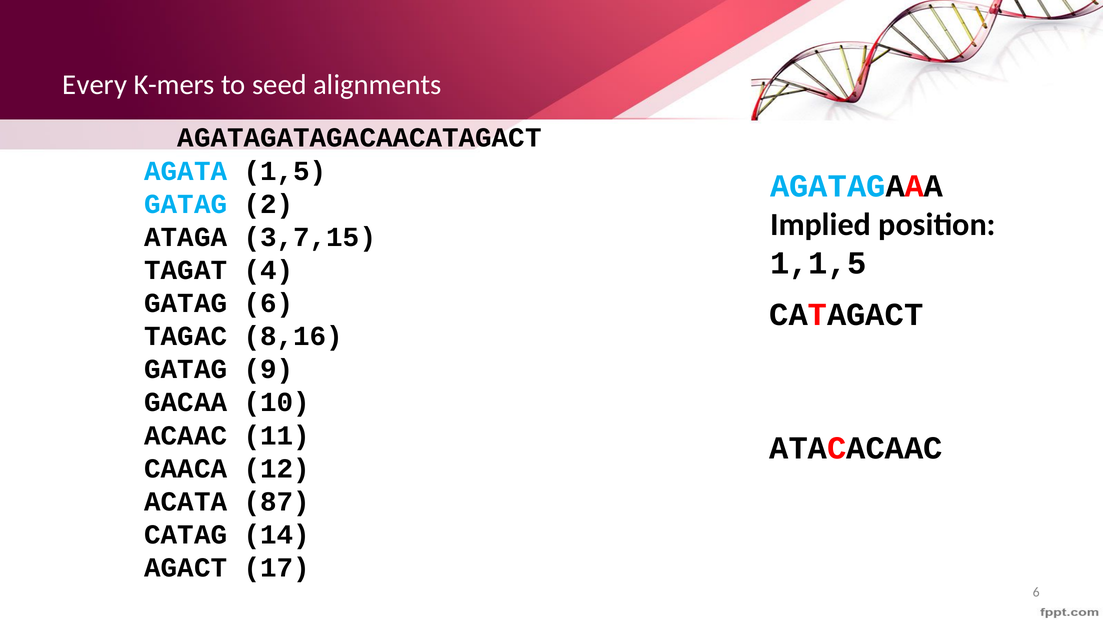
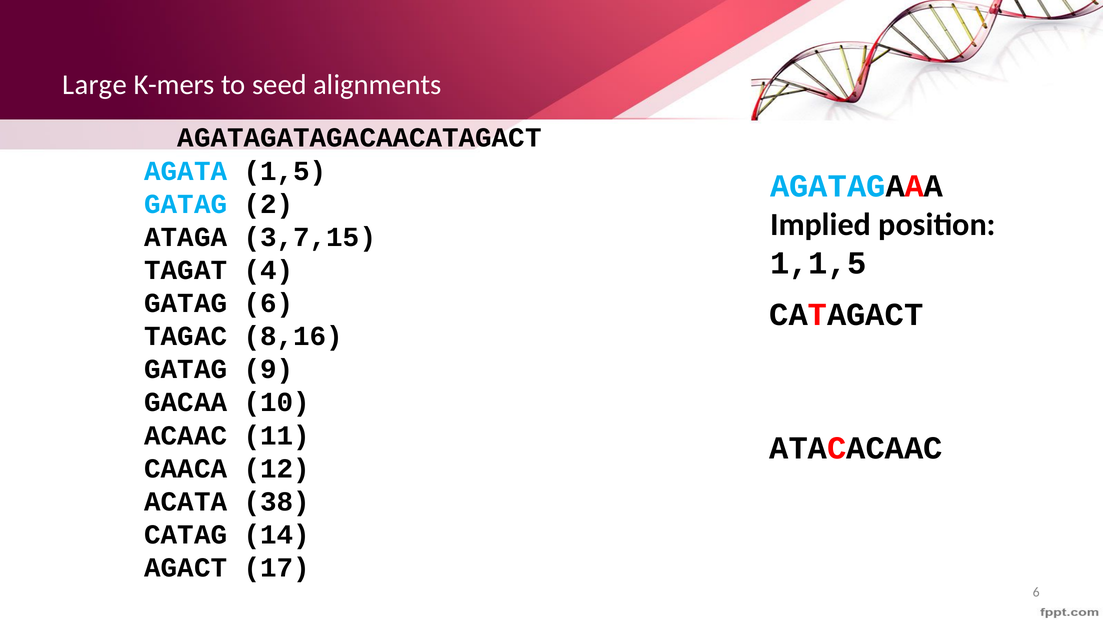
Every: Every -> Large
87: 87 -> 38
